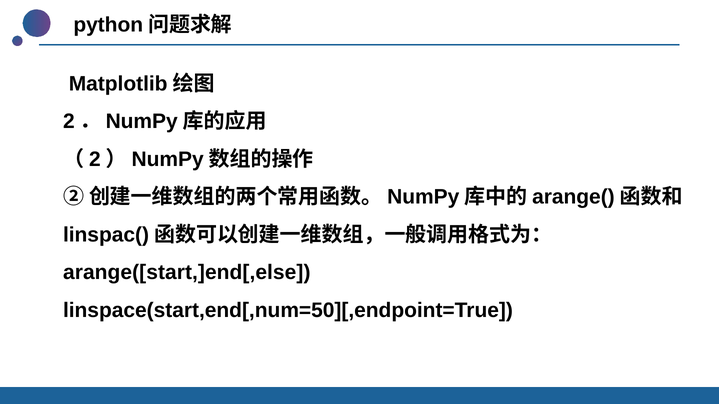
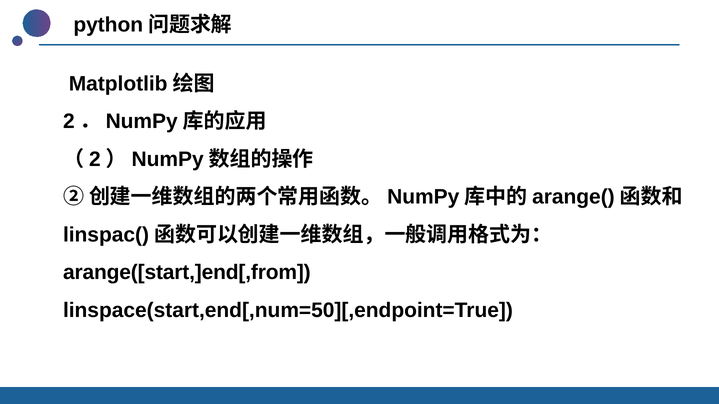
arange([start,]end[,else: arange([start,]end[,else -> arange([start,]end[,from
